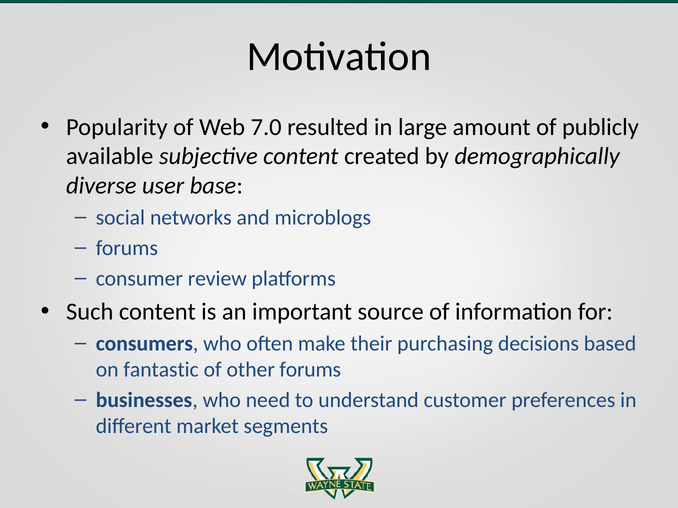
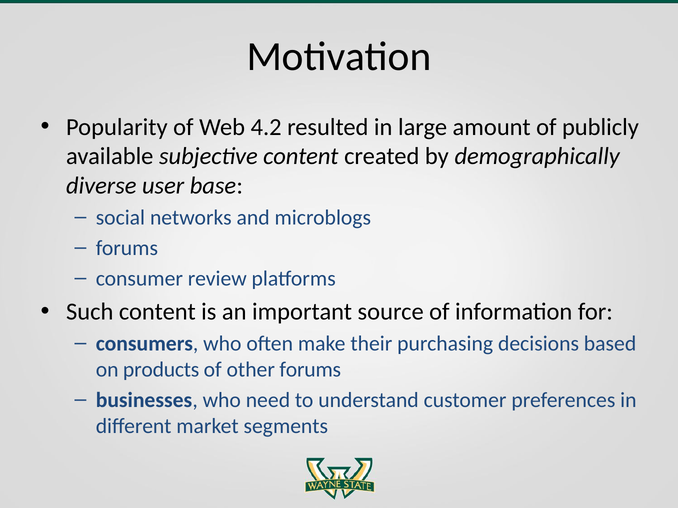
7.0: 7.0 -> 4.2
fantastic: fantastic -> products
